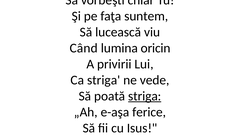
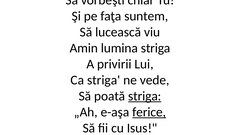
Când: Când -> Amin
lumina oricin: oricin -> striga
ferice underline: none -> present
